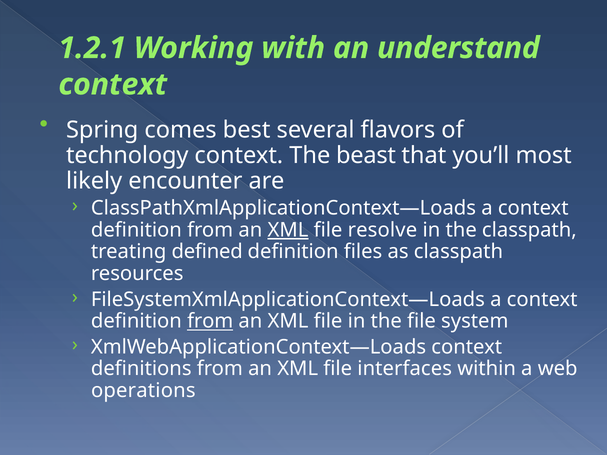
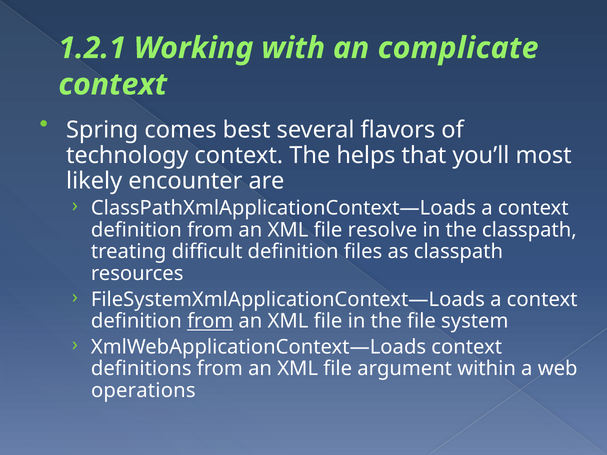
understand: understand -> complicate
beast: beast -> helps
XML at (288, 230) underline: present -> none
defined: defined -> difficult
interfaces: interfaces -> argument
